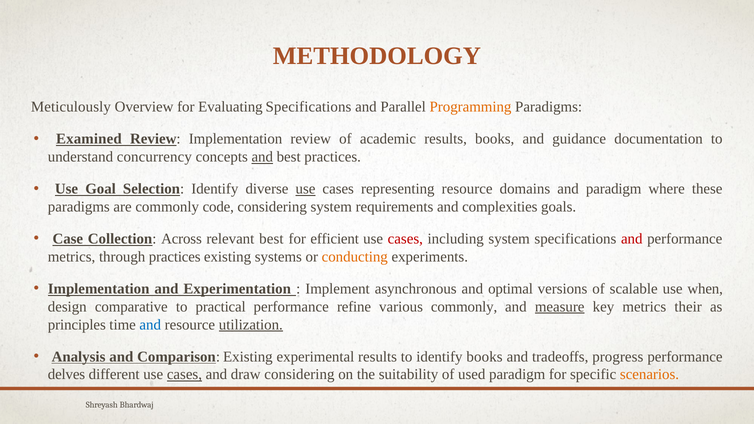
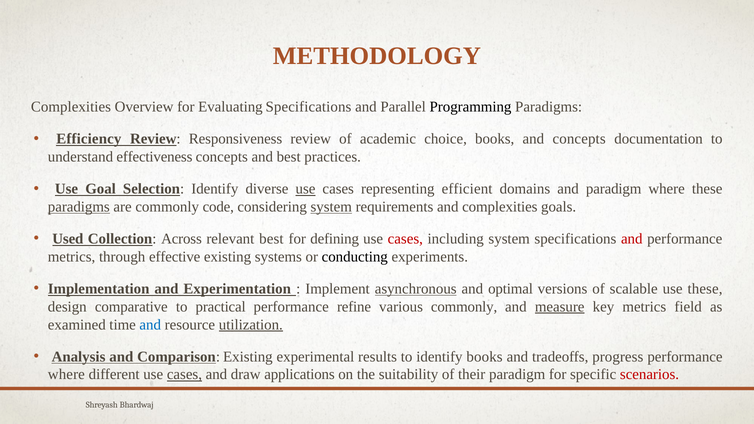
Meticulously at (71, 107): Meticulously -> Complexities
Programming colour: orange -> black
Examined: Examined -> Efficiency
Review Implementation: Implementation -> Responsiveness
academic results: results -> choice
and guidance: guidance -> concepts
concurrency: concurrency -> effectiveness
and at (262, 157) underline: present -> none
representing resource: resource -> efficient
paradigms at (79, 207) underline: none -> present
system at (331, 207) underline: none -> present
Case: Case -> Used
efficient: efficient -> defining
through practices: practices -> effective
conducting colour: orange -> black
asynchronous underline: none -> present
use when: when -> these
their: their -> field
principles: principles -> examined
delves at (66, 375): delves -> where
draw considering: considering -> applications
used: used -> their
scenarios colour: orange -> red
